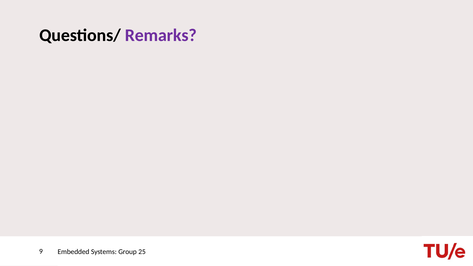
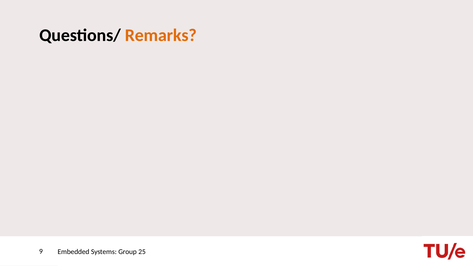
Remarks colour: purple -> orange
